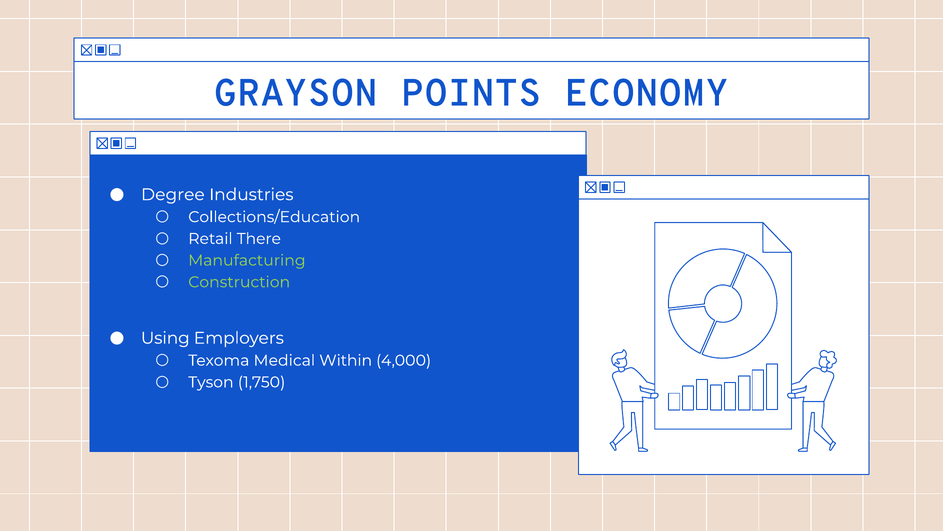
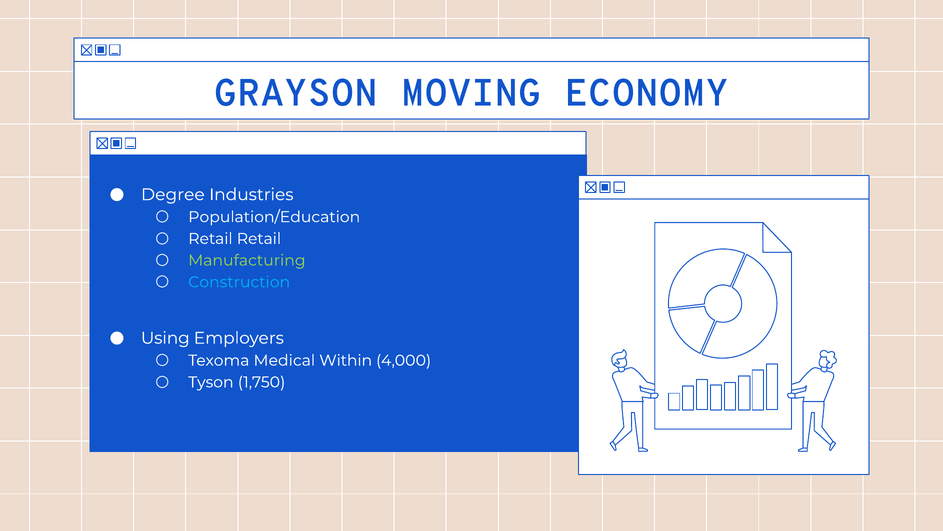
POINTS: POINTS -> MOVING
Collections/Education: Collections/Education -> Population/Education
Retail There: There -> Retail
Construction colour: light green -> light blue
